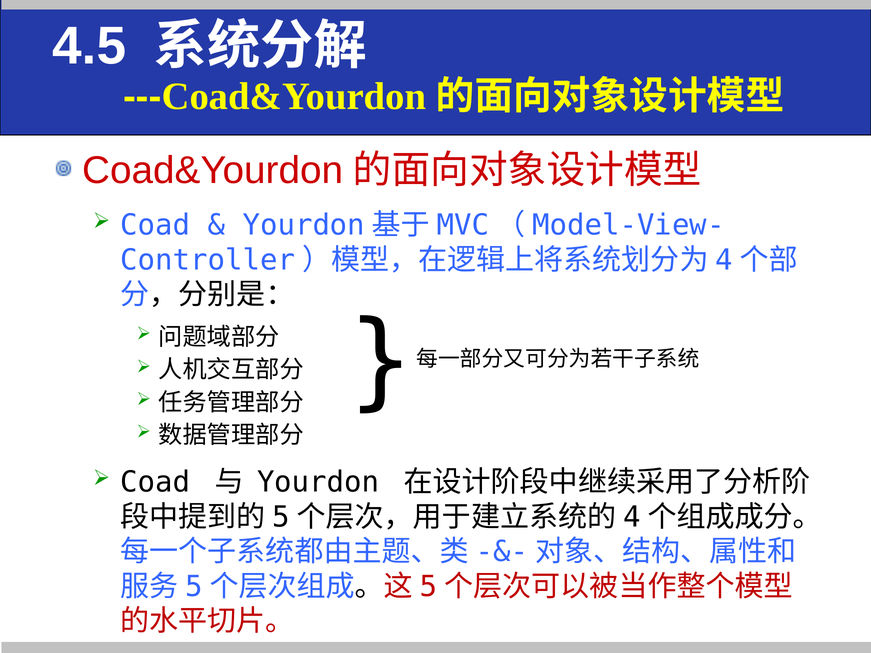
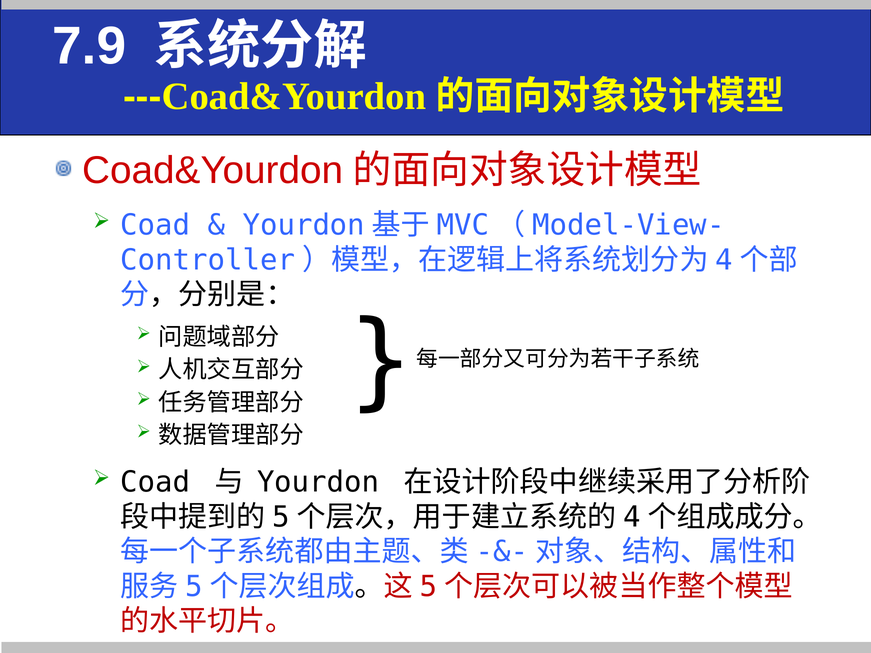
4.5: 4.5 -> 7.9
